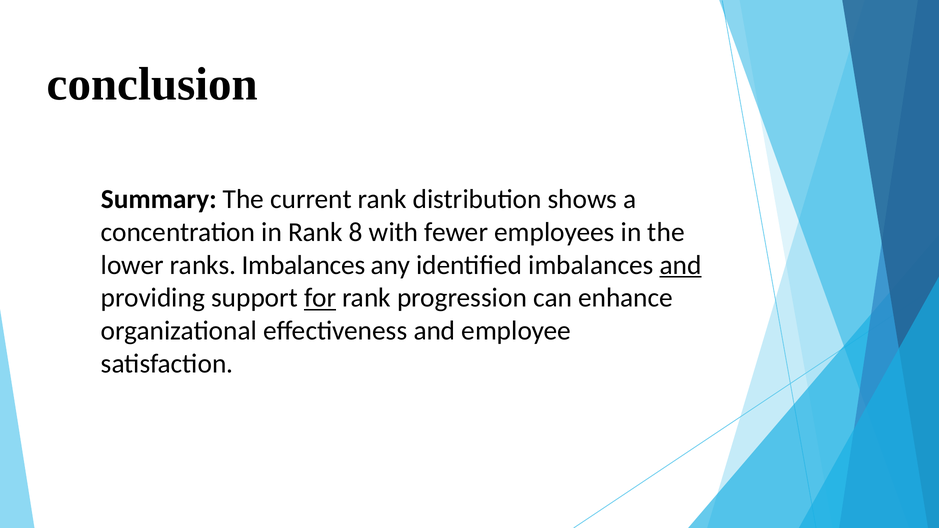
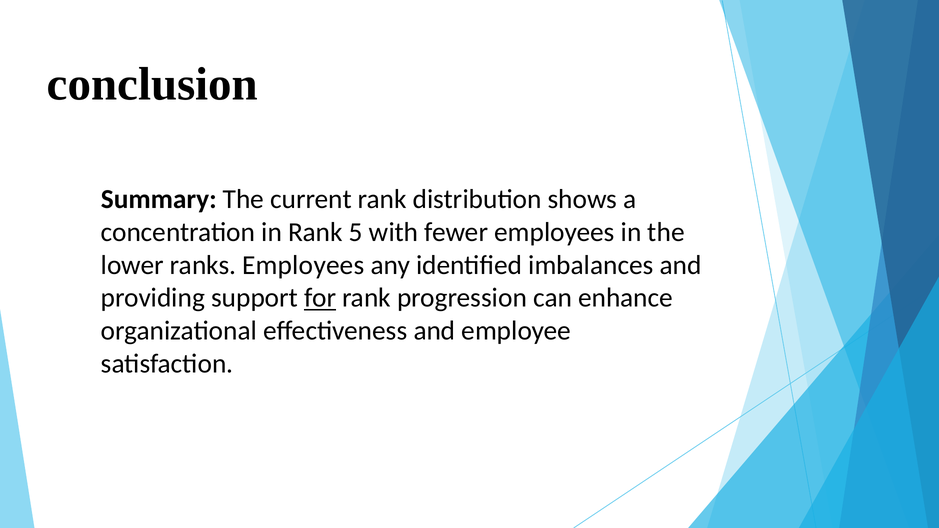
8: 8 -> 5
ranks Imbalances: Imbalances -> Employees
and at (681, 265) underline: present -> none
